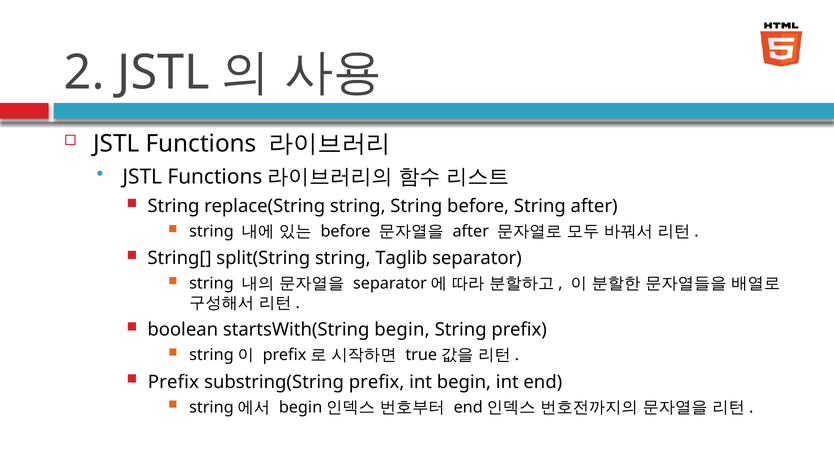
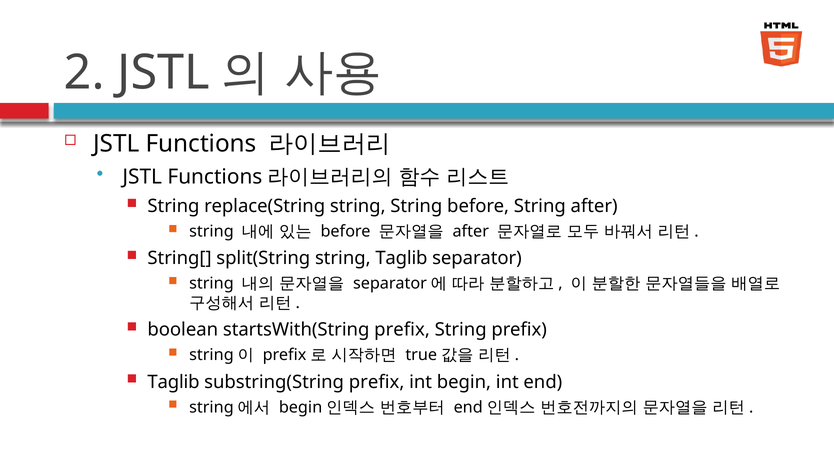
startsWith(String begin: begin -> prefix
Prefix at (173, 382): Prefix -> Taglib
